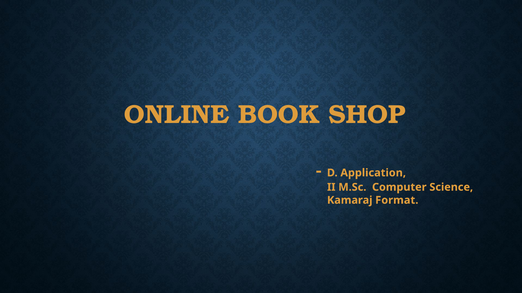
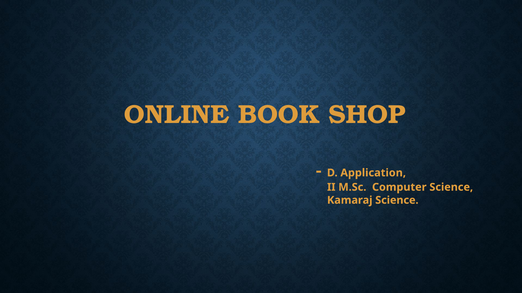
Kamaraj Format: Format -> Science
